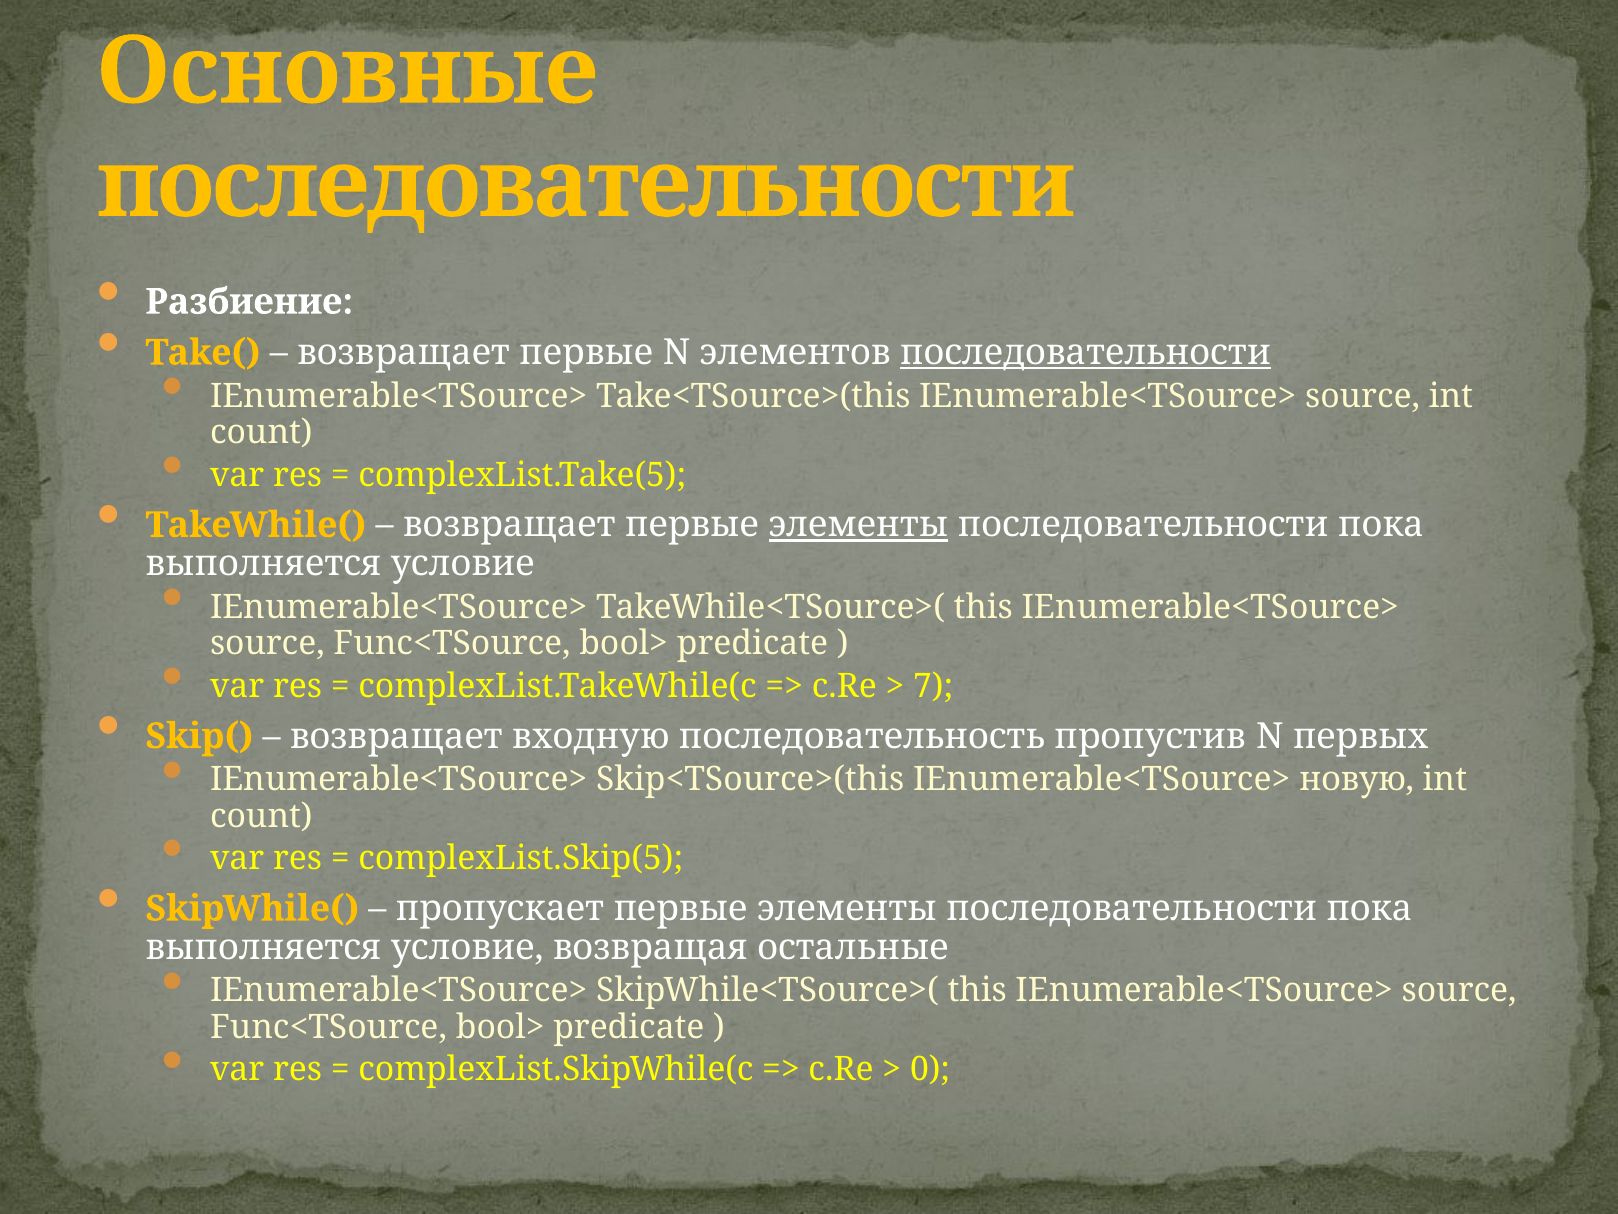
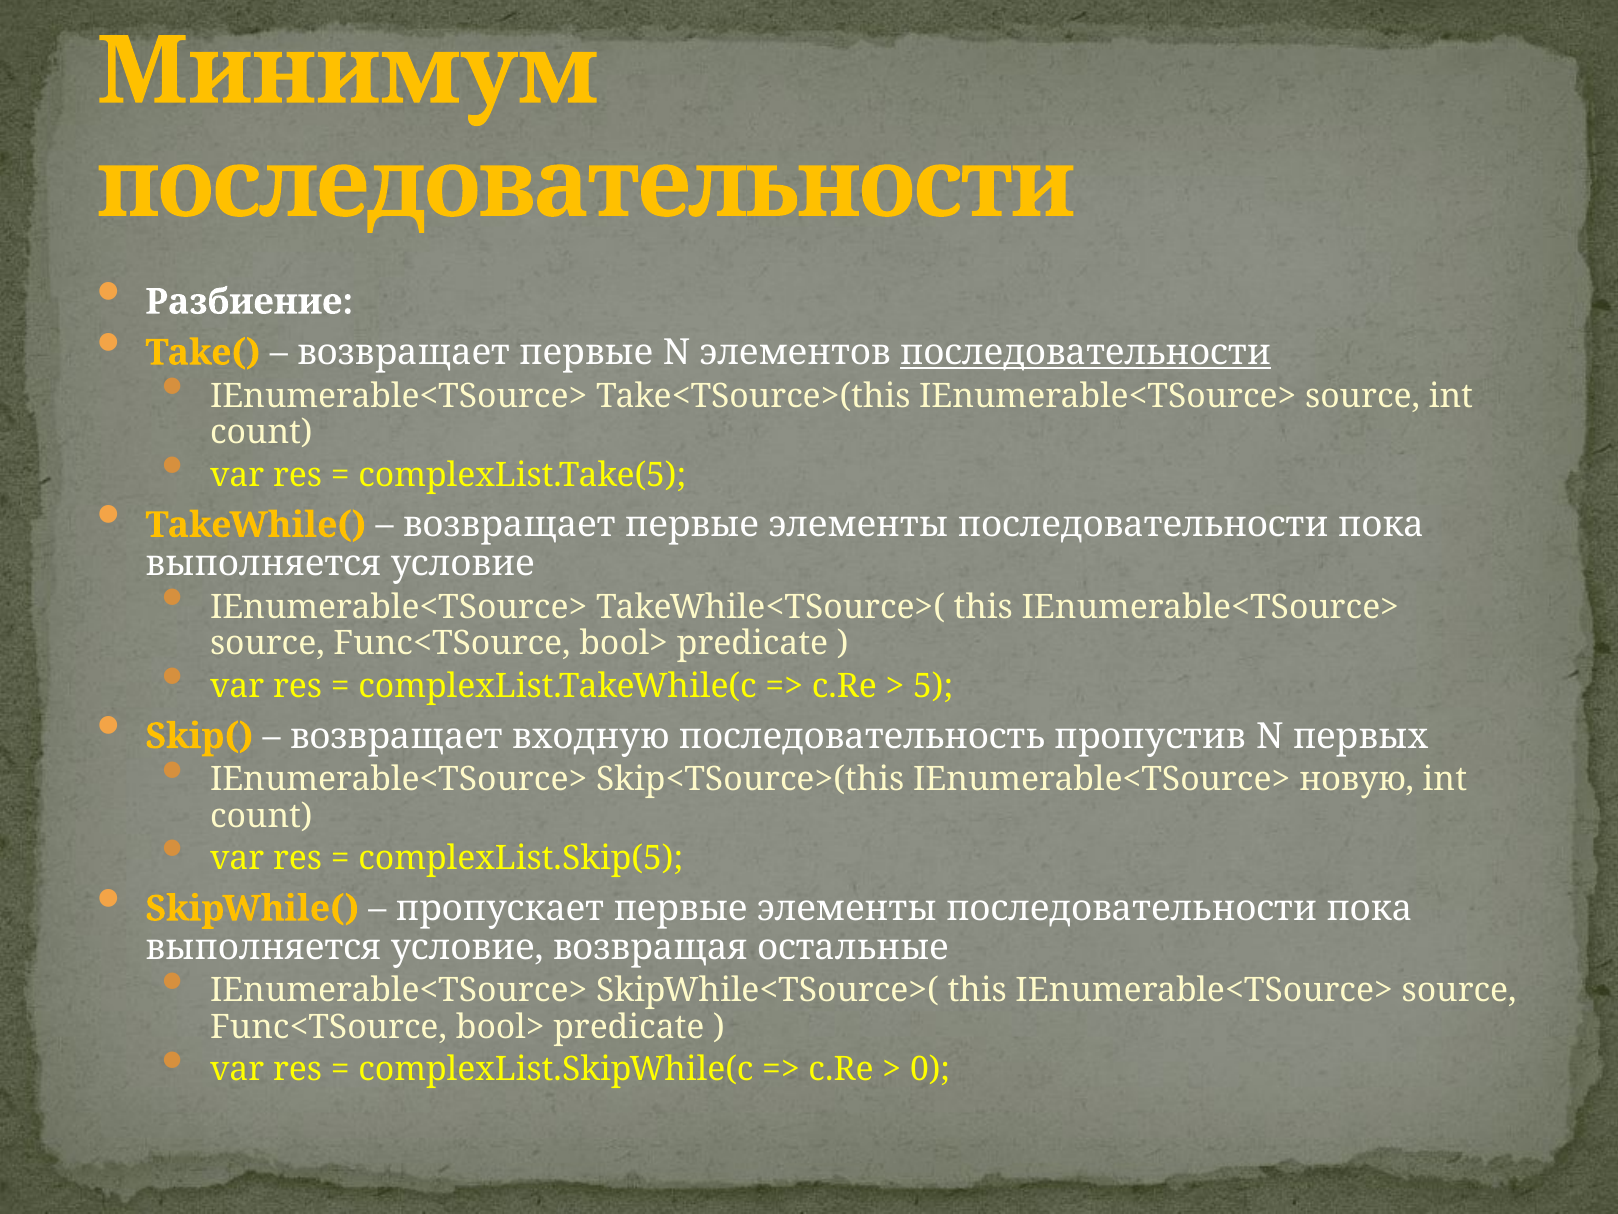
Основные: Основные -> Минимум
элементы at (858, 525) underline: present -> none
7: 7 -> 5
